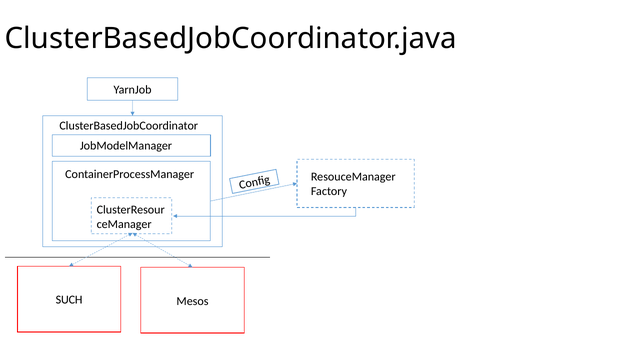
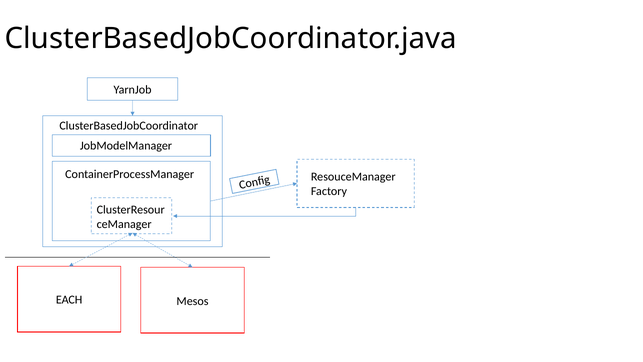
SUCH: SUCH -> EACH
